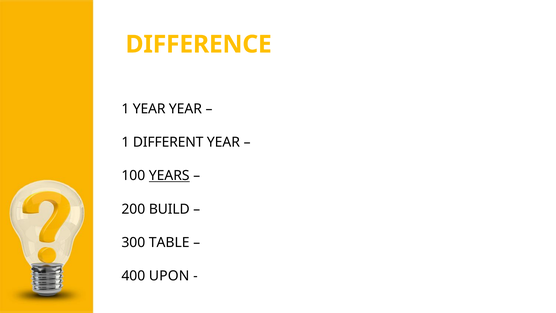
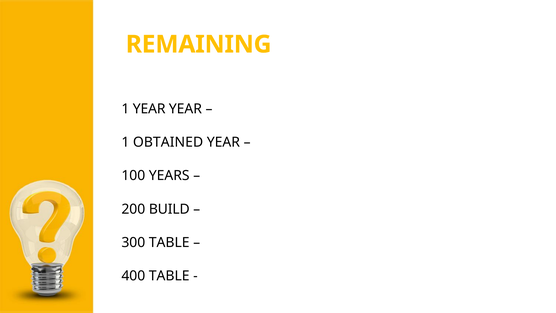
DIFFERENCE: DIFFERENCE -> REMAINING
DIFFERENT: DIFFERENT -> OBTAINED
YEARS underline: present -> none
400 UPON: UPON -> TABLE
